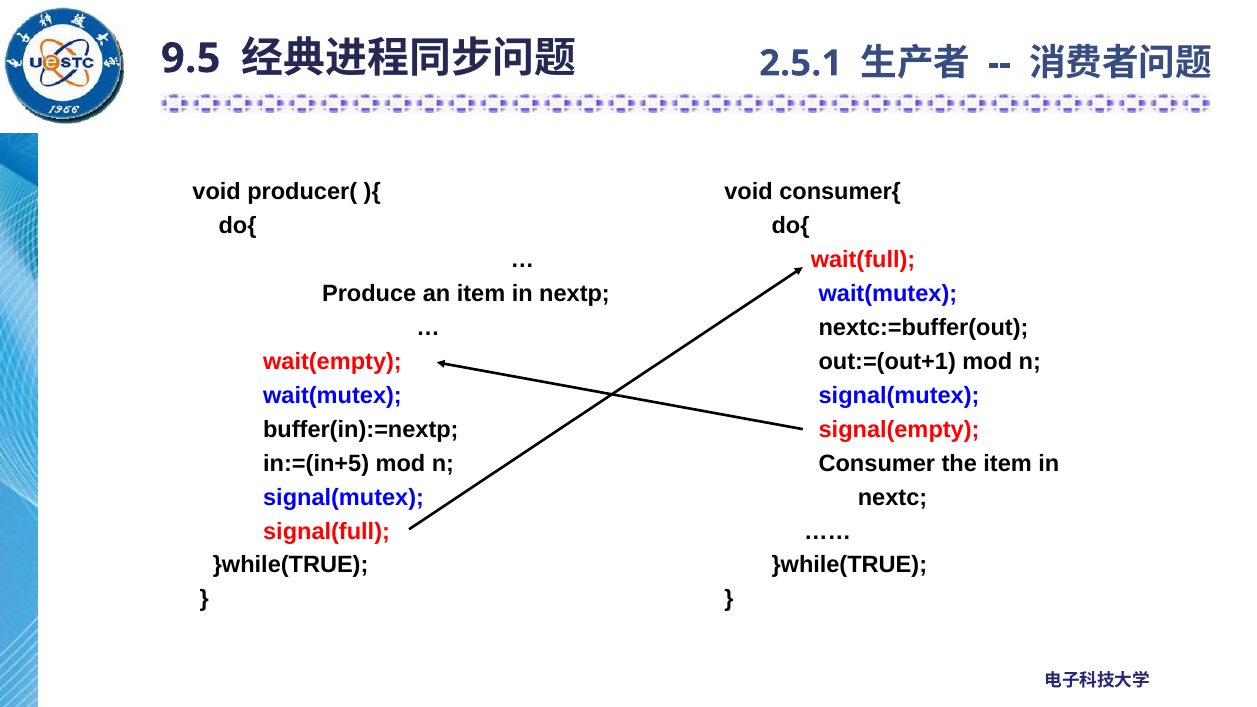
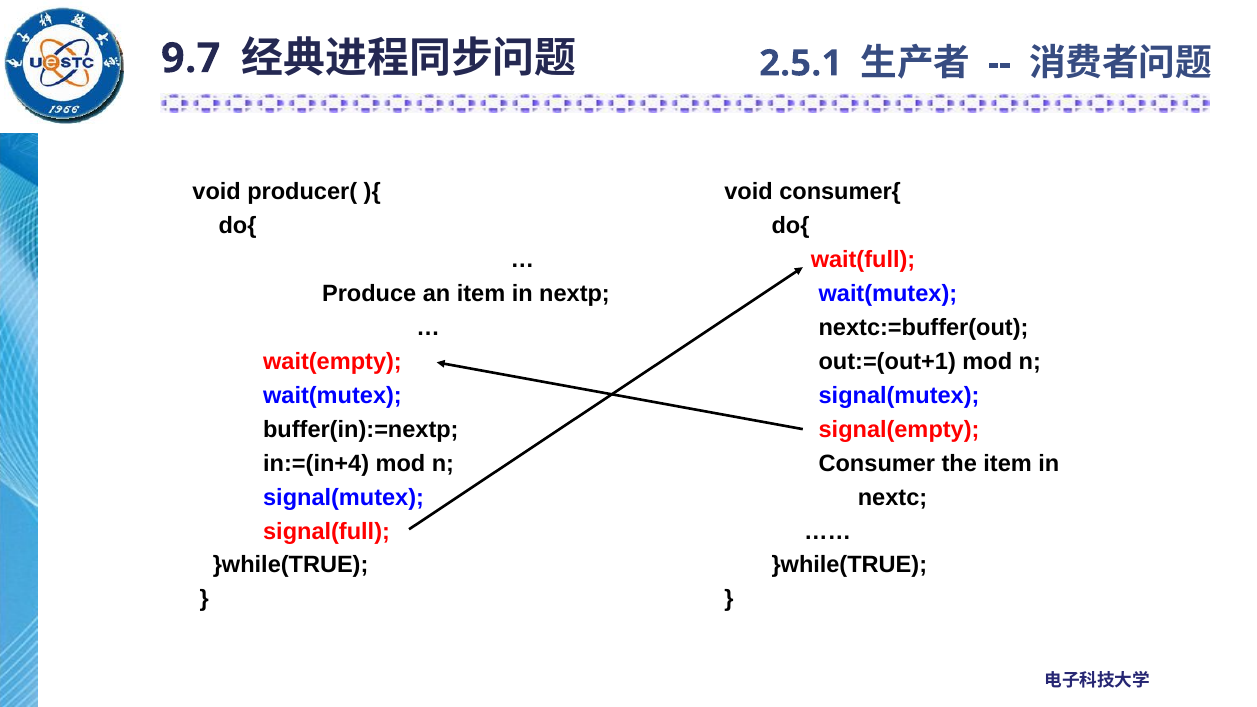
9.5: 9.5 -> 9.7
in:=(in+5: in:=(in+5 -> in:=(in+4
